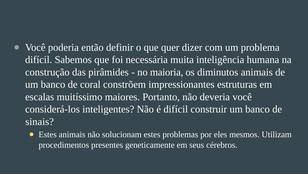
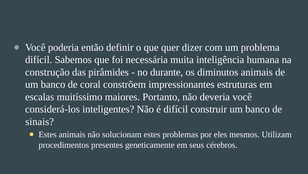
maioria: maioria -> durante
